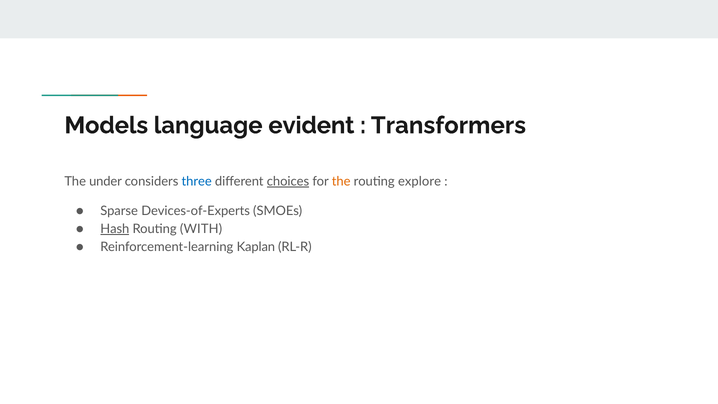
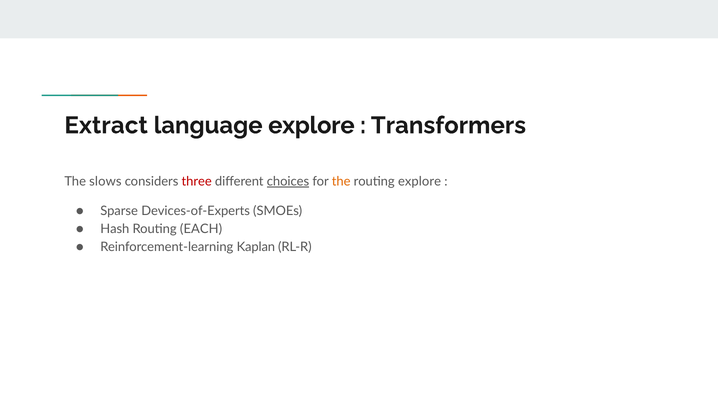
Models: Models -> Extract
language evident: evident -> explore
under: under -> slows
three colour: blue -> red
Hash underline: present -> none
WITH: WITH -> EACH
